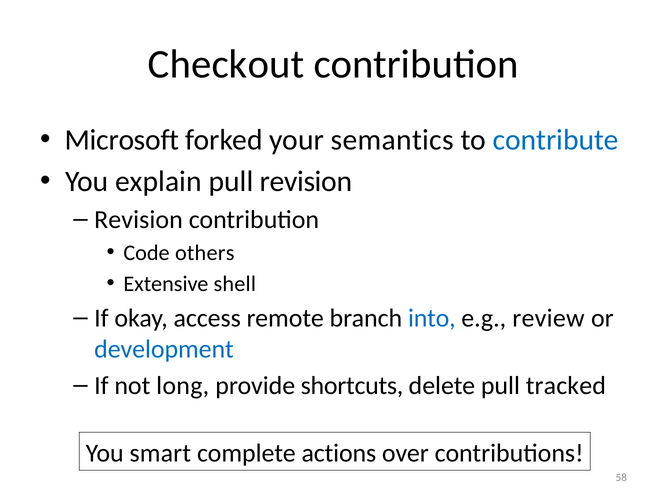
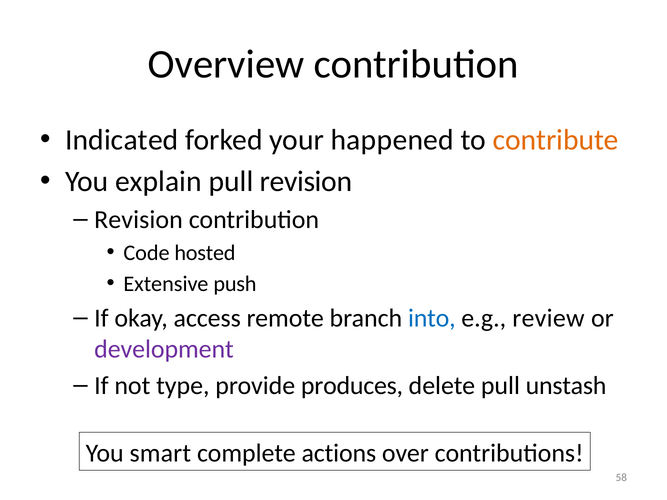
Checkout: Checkout -> Overview
Microsoft: Microsoft -> Indicated
semantics: semantics -> happened
contribute colour: blue -> orange
others: others -> hosted
shell: shell -> push
development colour: blue -> purple
long: long -> type
shortcuts: shortcuts -> produces
tracked: tracked -> unstash
